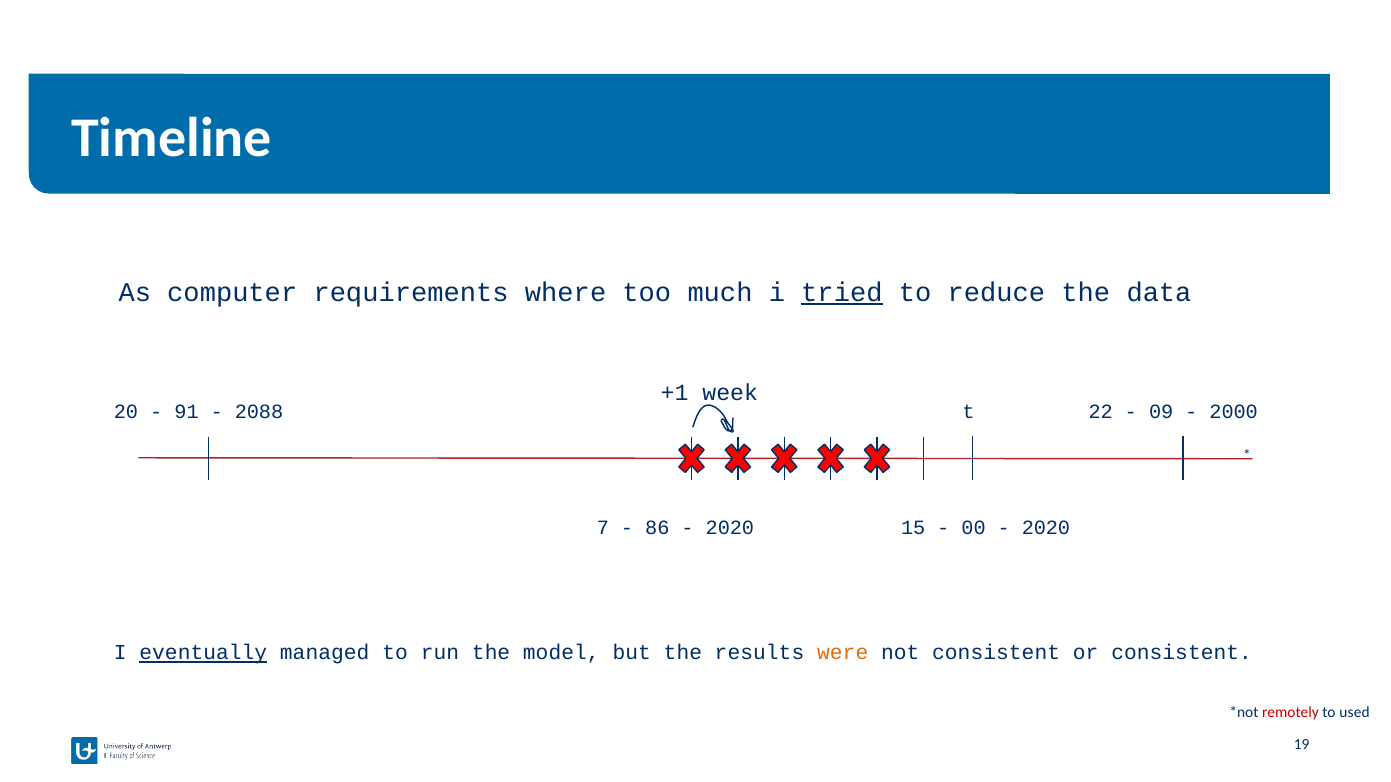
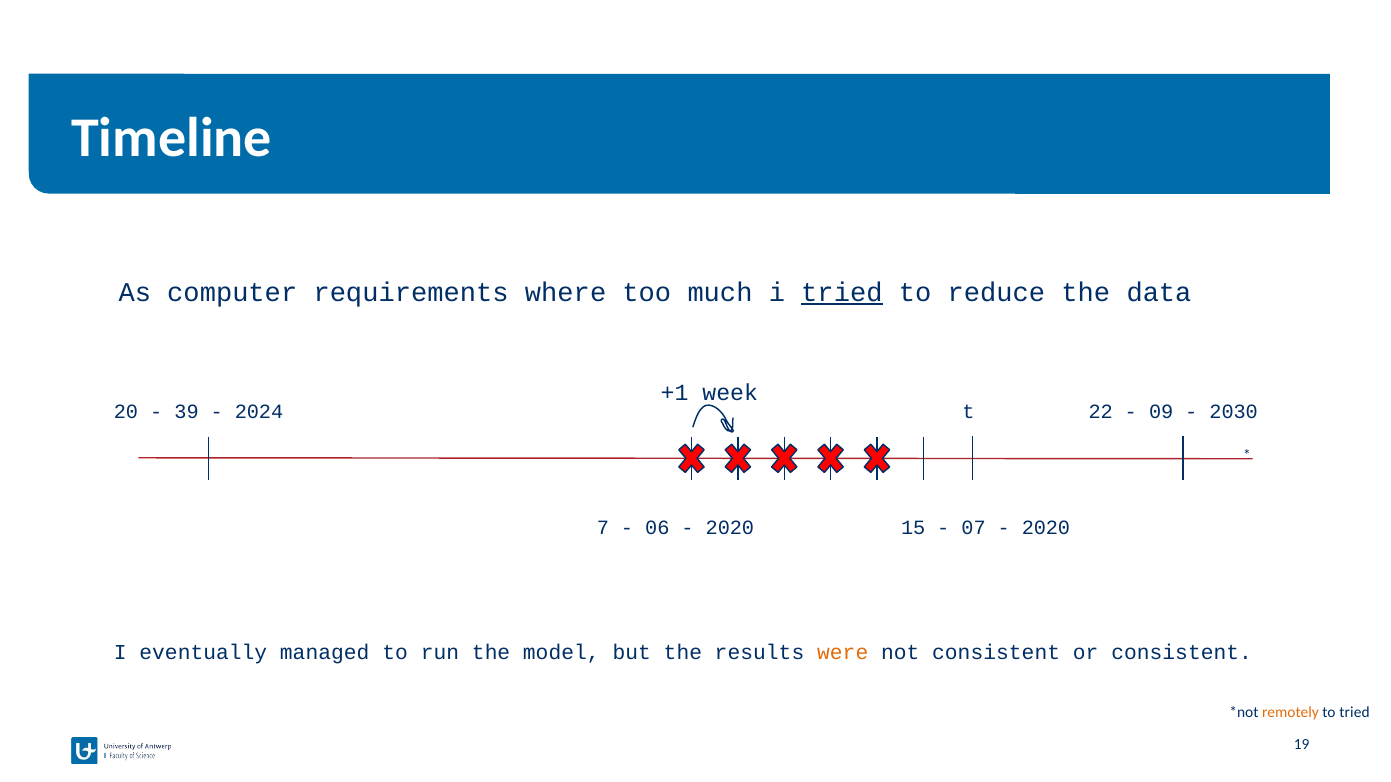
91: 91 -> 39
2088: 2088 -> 2024
2000: 2000 -> 2030
86: 86 -> 06
00: 00 -> 07
eventually underline: present -> none
remotely colour: red -> orange
to used: used -> tried
